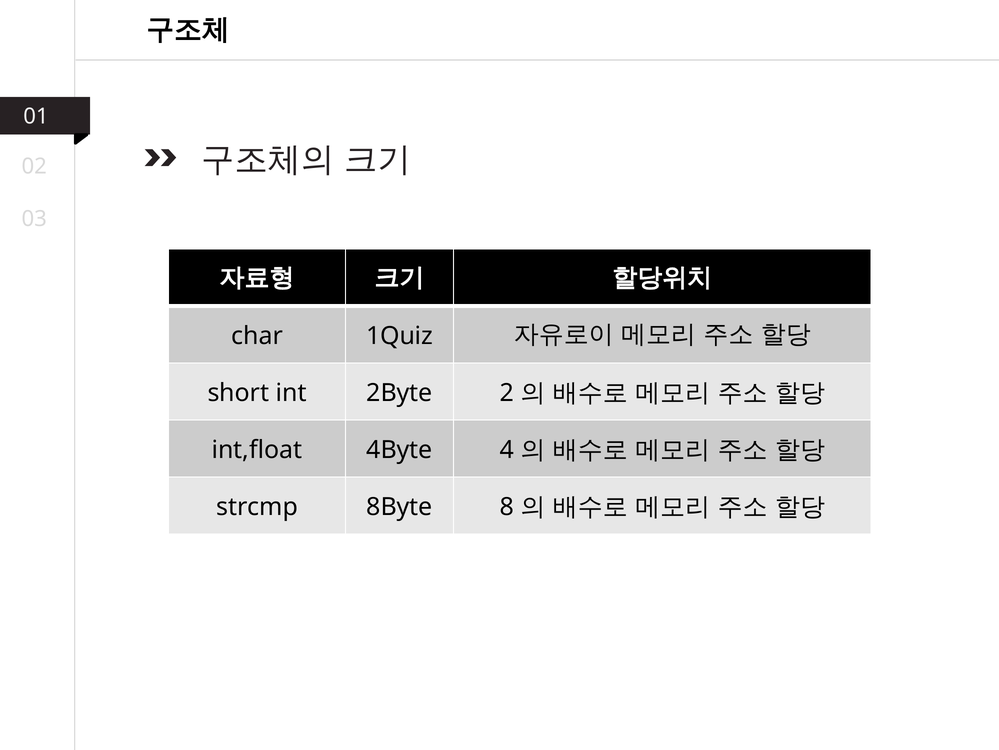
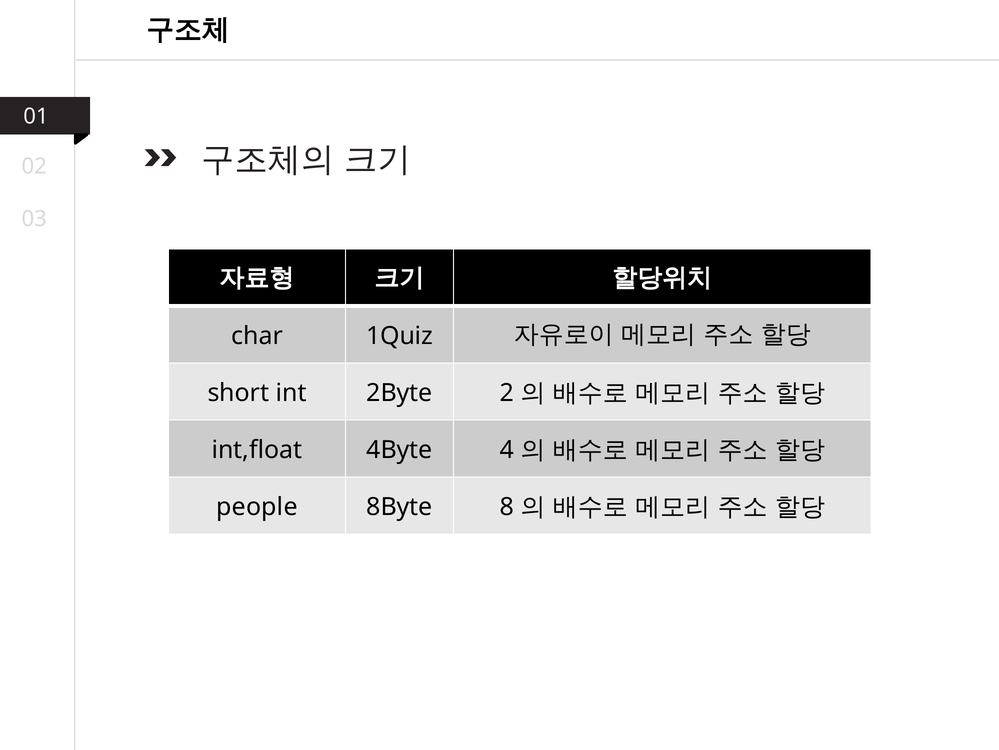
strcmp: strcmp -> people
